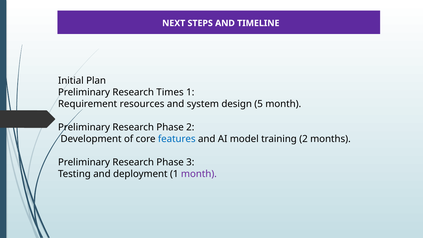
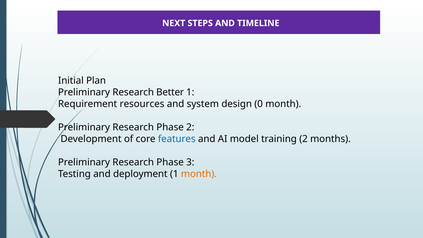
Times: Times -> Better
5: 5 -> 0
month at (199, 174) colour: purple -> orange
